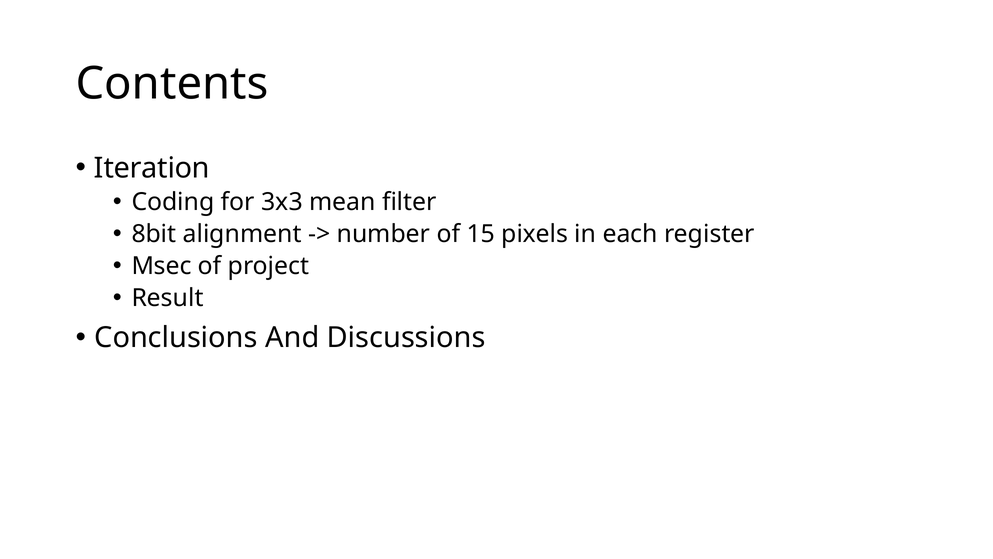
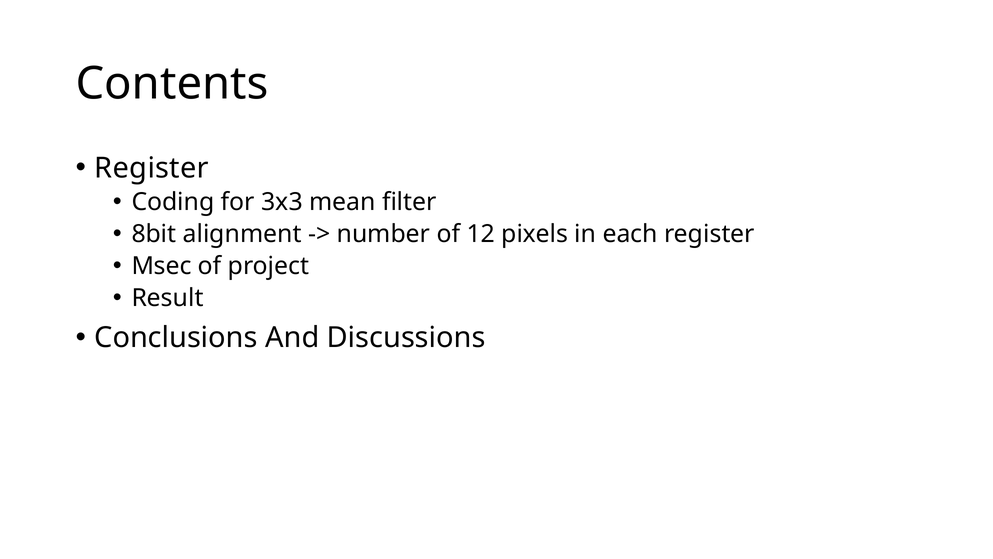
Iteration at (152, 168): Iteration -> Register
15: 15 -> 12
